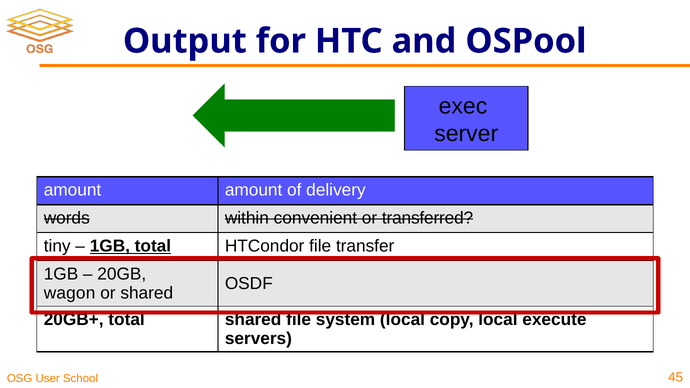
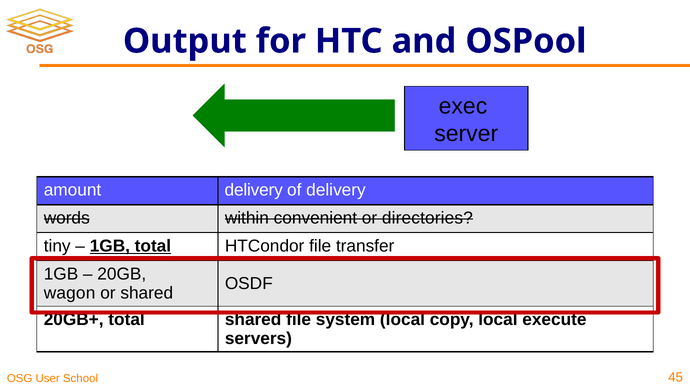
amount amount: amount -> delivery
transferred: transferred -> directories
